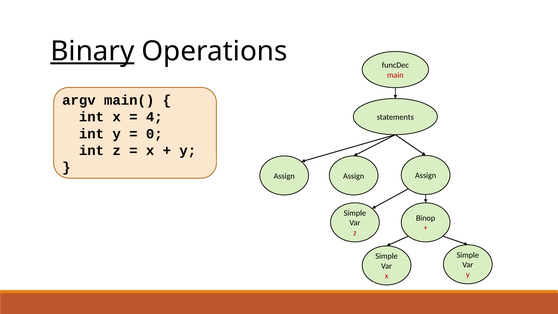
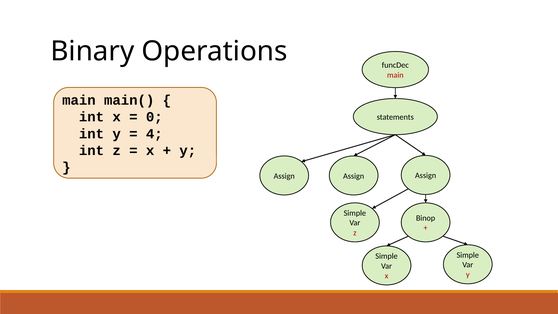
Binary underline: present -> none
argv at (79, 100): argv -> main
4: 4 -> 0
0: 0 -> 4
